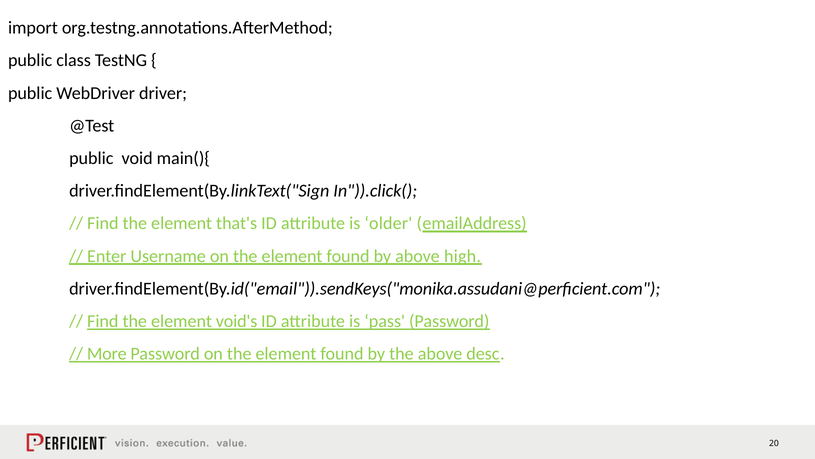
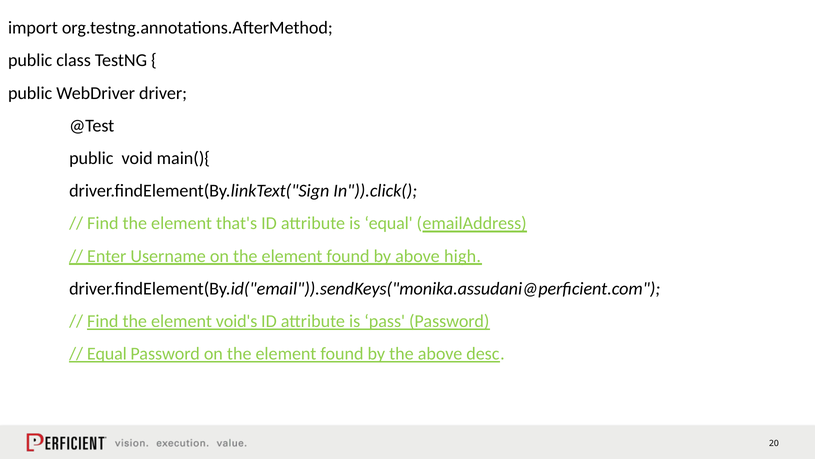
is older: older -> equal
More at (107, 353): More -> Equal
